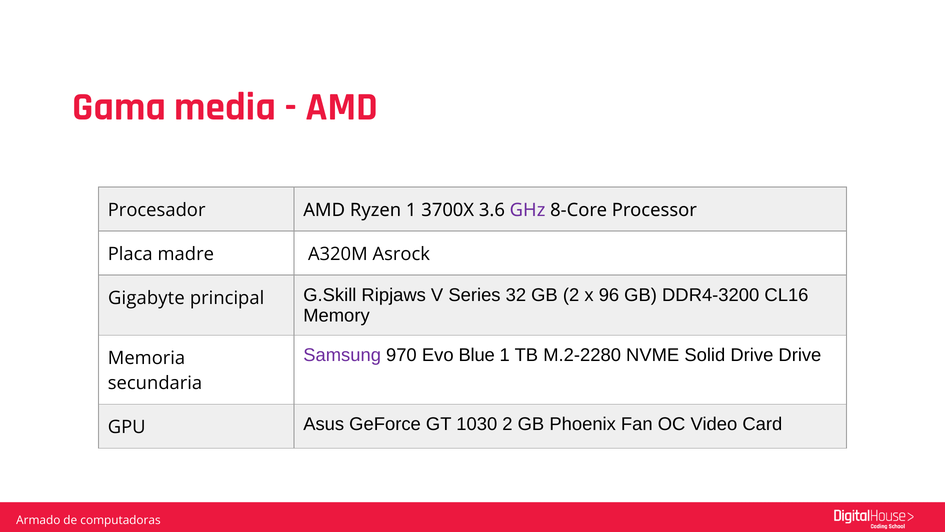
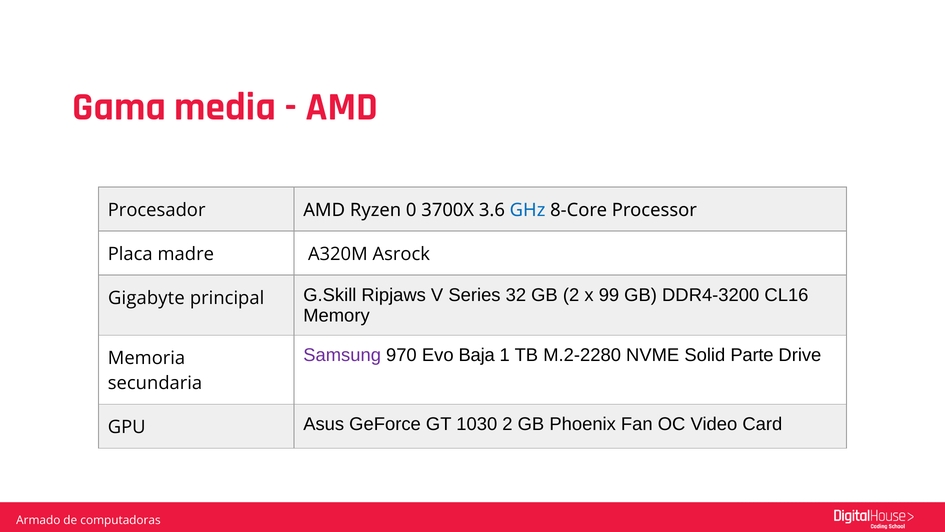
Ryzen 1: 1 -> 0
GHz colour: purple -> blue
96: 96 -> 99
Blue: Blue -> Baja
Solid Drive: Drive -> Parte
